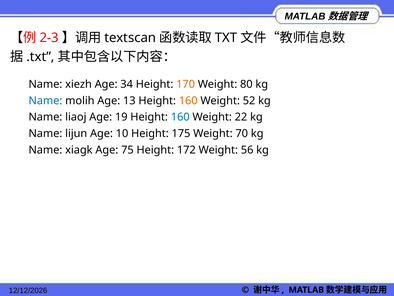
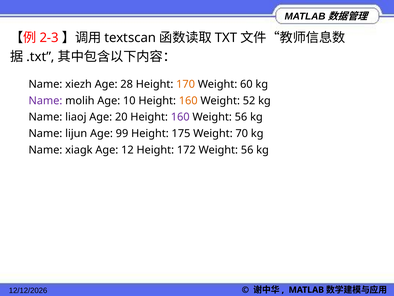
34: 34 -> 28
80: 80 -> 60
Name at (45, 100) colour: blue -> purple
13: 13 -> 10
19: 19 -> 20
160 at (180, 117) colour: blue -> purple
22 at (241, 117): 22 -> 56
10: 10 -> 99
75: 75 -> 12
